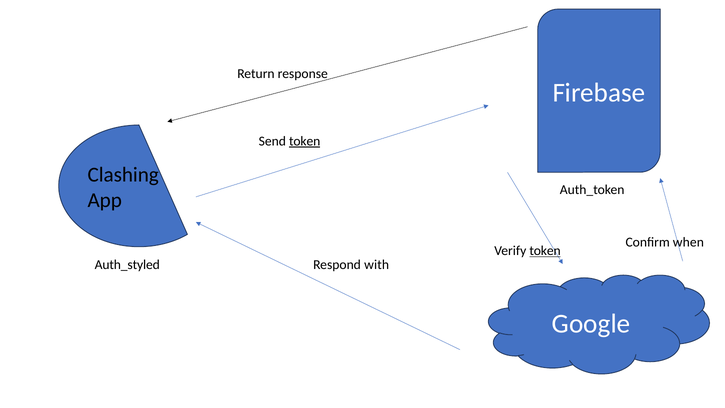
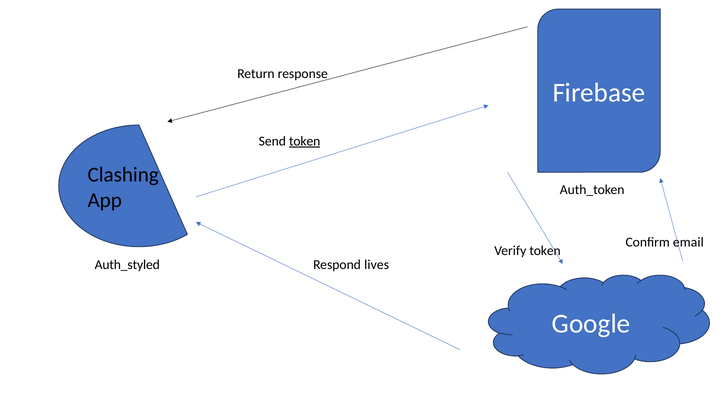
when: when -> email
token at (545, 251) underline: present -> none
with: with -> lives
